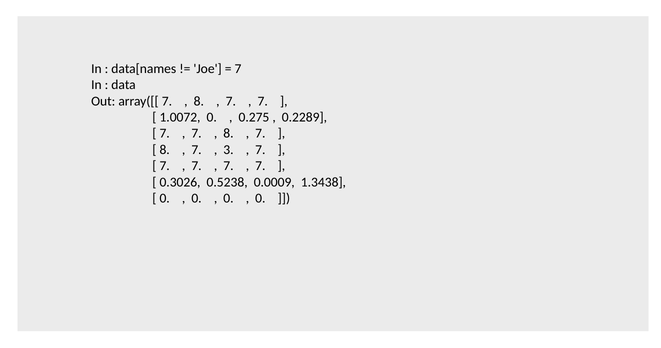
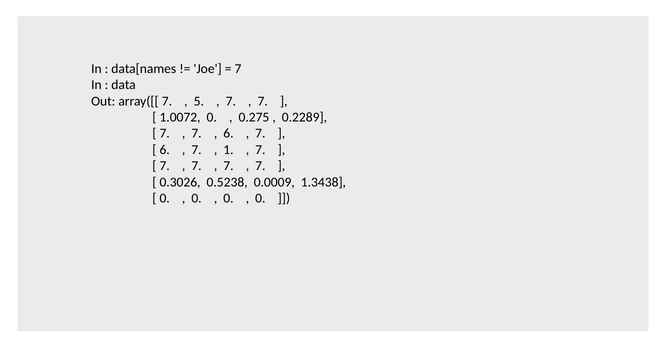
8 at (199, 101): 8 -> 5
8 at (228, 134): 8 -> 6
8 at (165, 150): 8 -> 6
3: 3 -> 1
